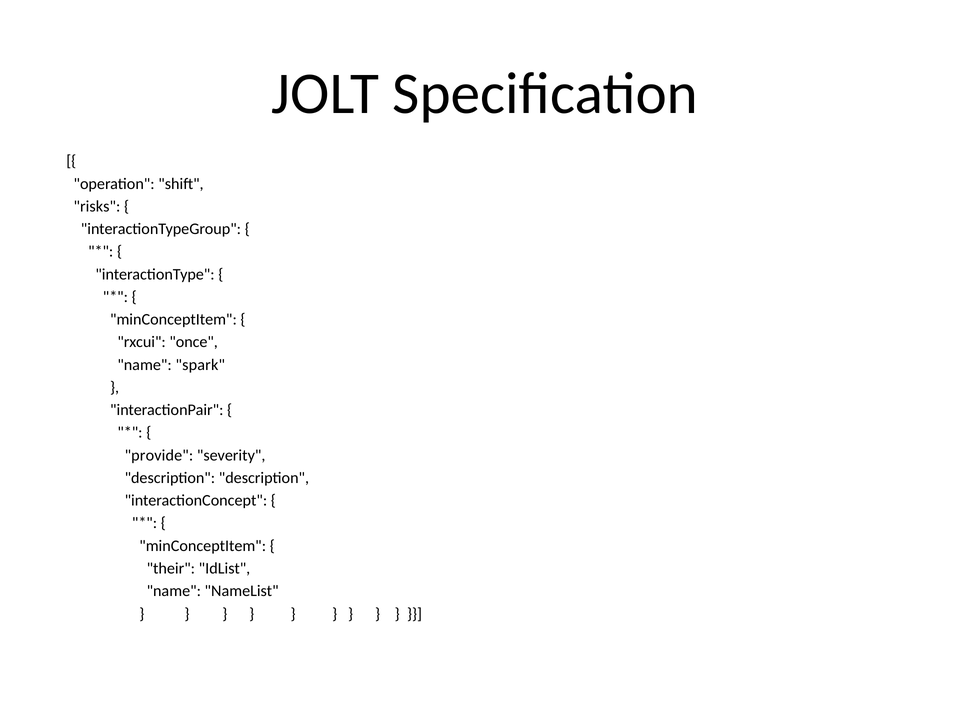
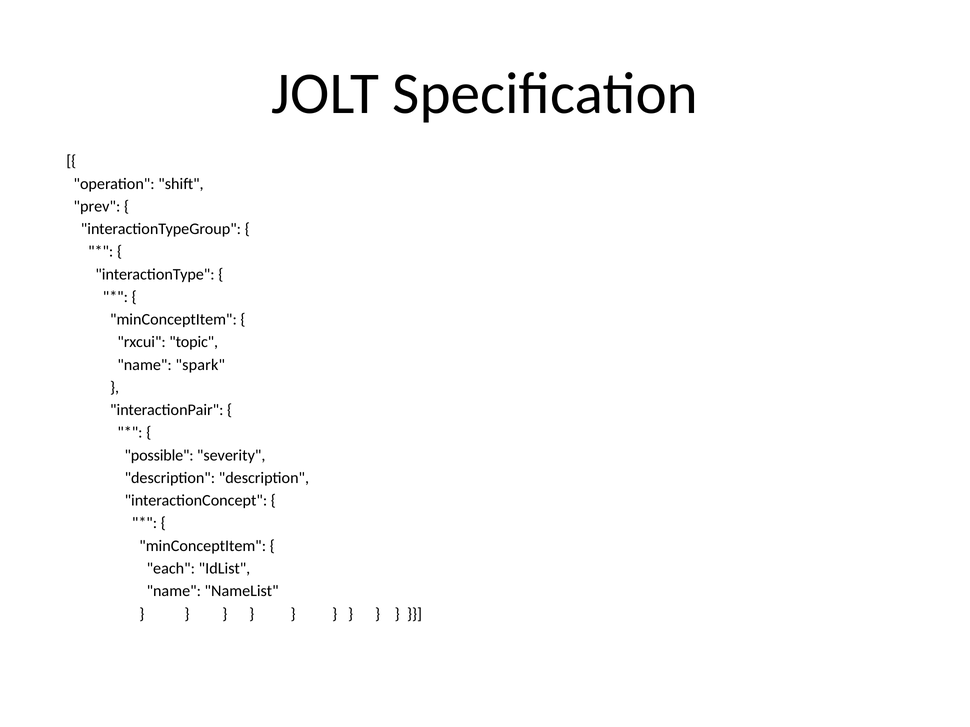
risks: risks -> prev
once: once -> topic
provide: provide -> possible
their: their -> each
